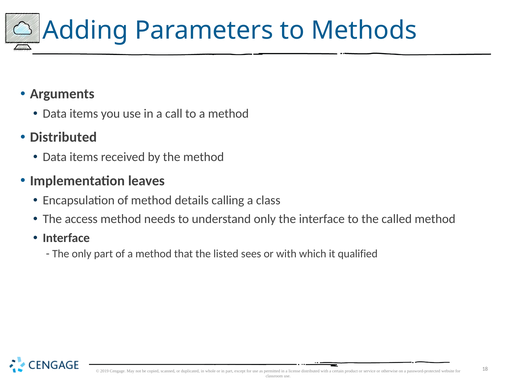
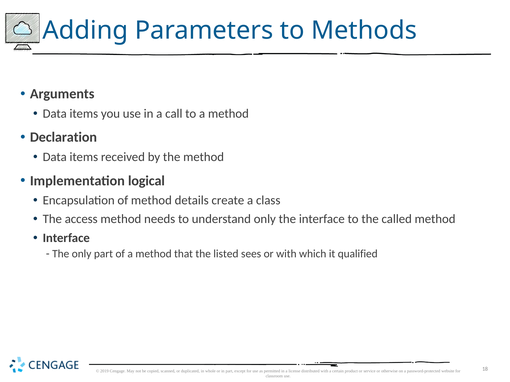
Distributed at (63, 137): Distributed -> Declaration
leaves: leaves -> logical
calling: calling -> create
